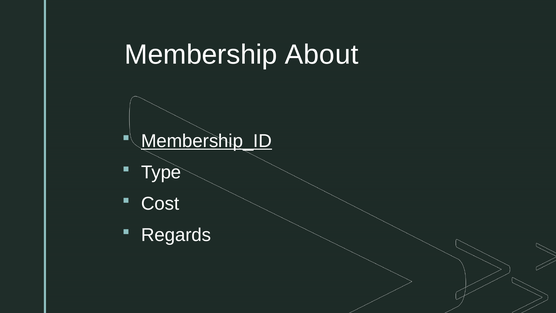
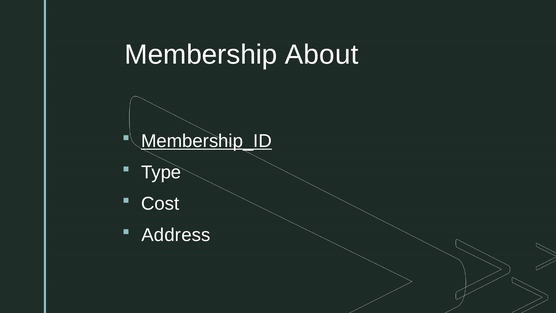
Regards: Regards -> Address
